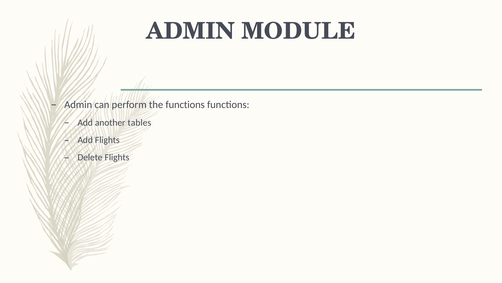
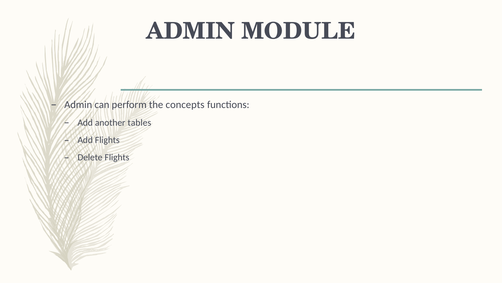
the functions: functions -> concepts
